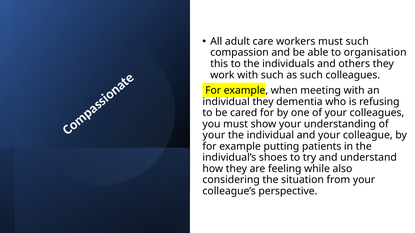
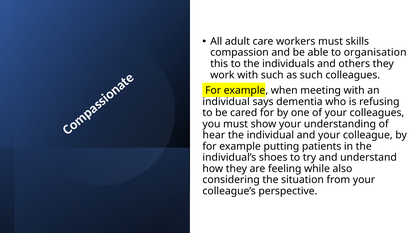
must such: such -> skills
individual they: they -> says
your at (214, 135): your -> hear
